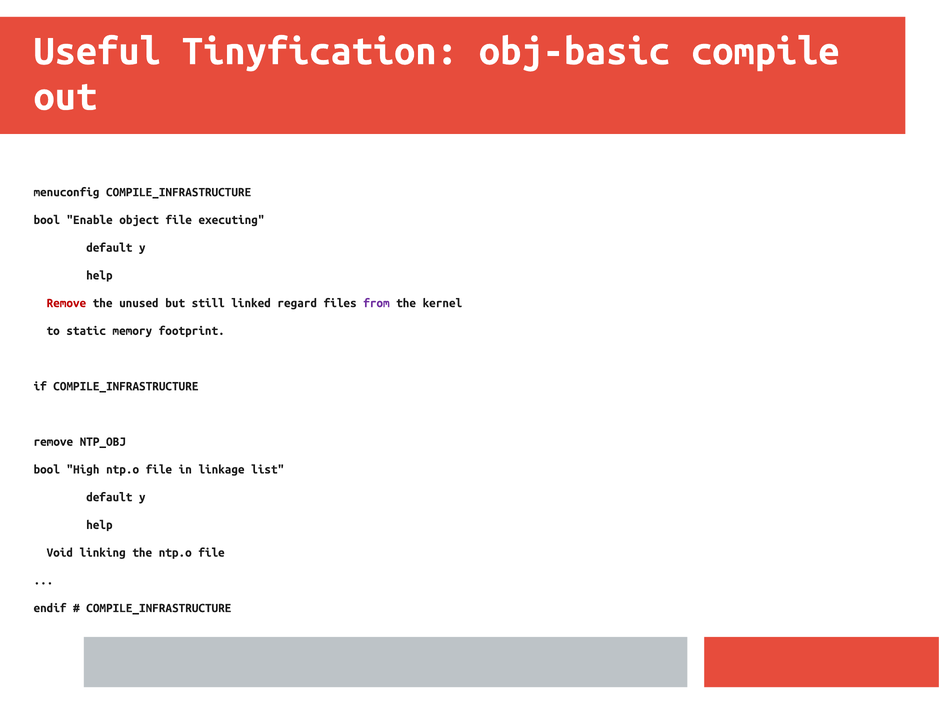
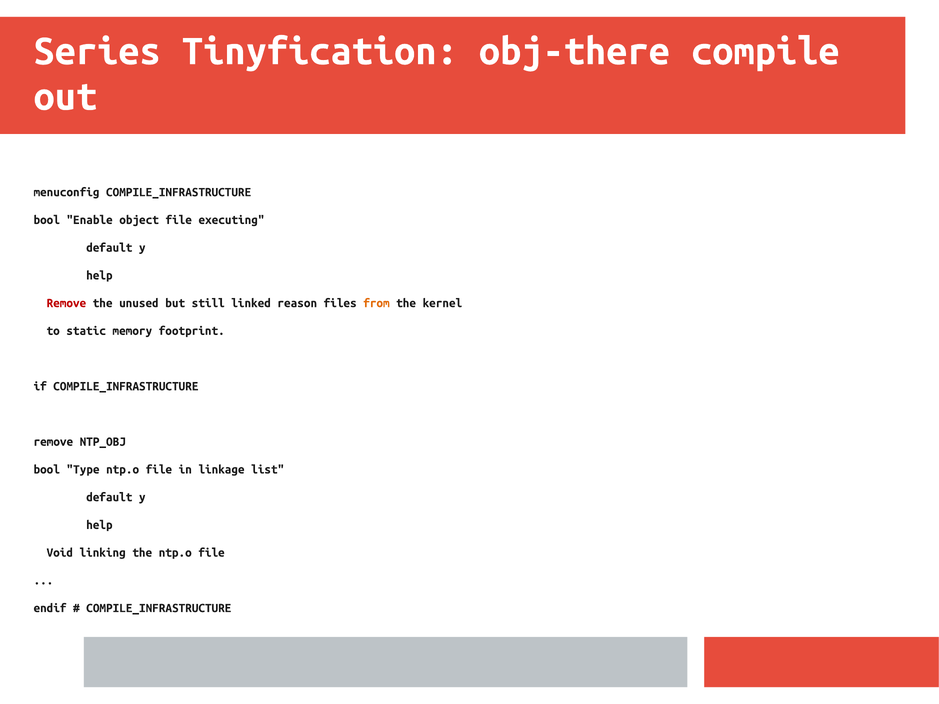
Useful: Useful -> Series
obj-basic: obj-basic -> obj-there
regard: regard -> reason
from colour: purple -> orange
High: High -> Type
